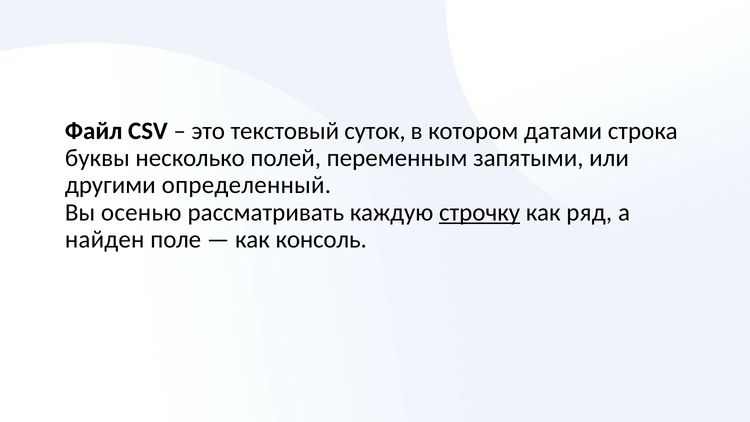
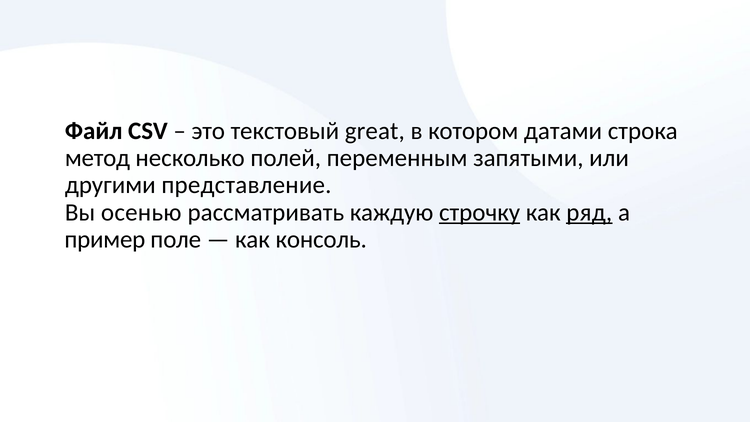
суток: суток -> great
буквы: буквы -> метод
определенный: определенный -> представление
ряд underline: none -> present
найден: найден -> пример
